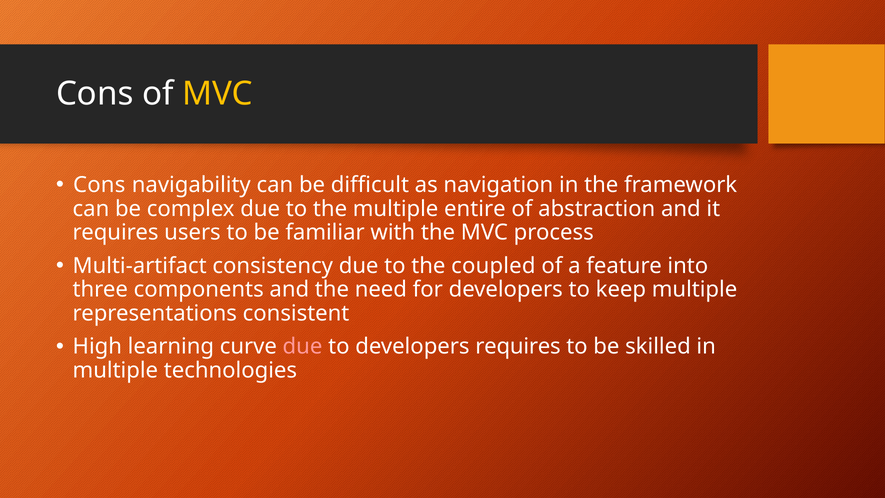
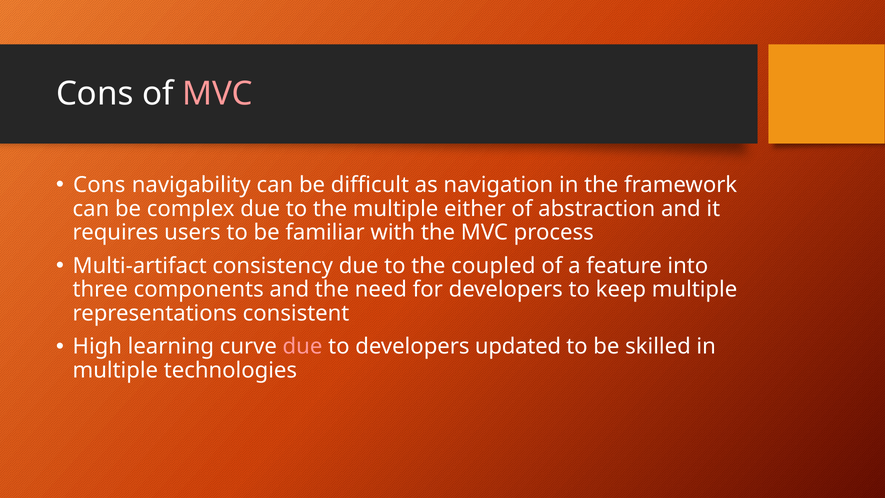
MVC at (217, 94) colour: yellow -> pink
entire: entire -> either
developers requires: requires -> updated
